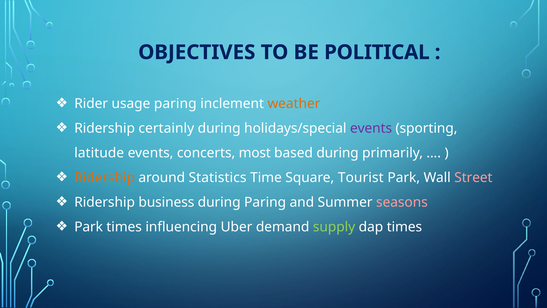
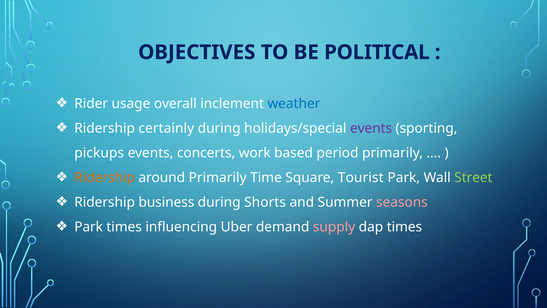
usage paring: paring -> overall
weather colour: orange -> blue
latitude: latitude -> pickups
most: most -> work
based during: during -> period
around Statistics: Statistics -> Primarily
Street colour: pink -> light green
during Paring: Paring -> Shorts
supply colour: light green -> pink
